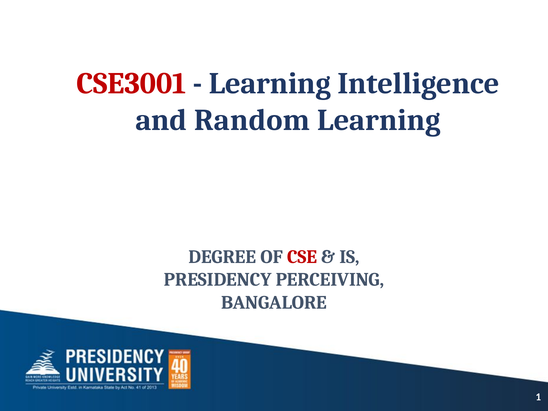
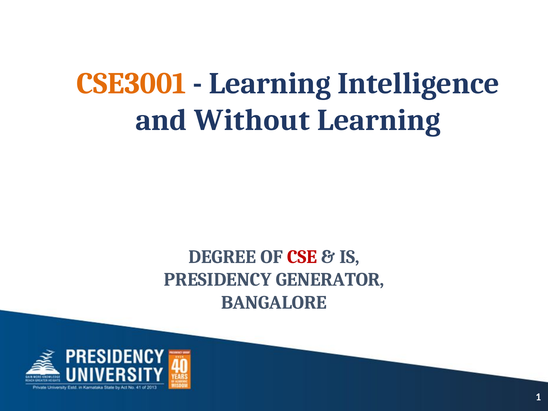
CSE3001 colour: red -> orange
Random: Random -> Without
PERCEIVING: PERCEIVING -> GENERATOR
